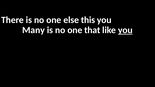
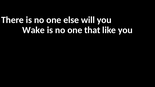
this: this -> will
Many: Many -> Wake
you at (125, 30) underline: present -> none
